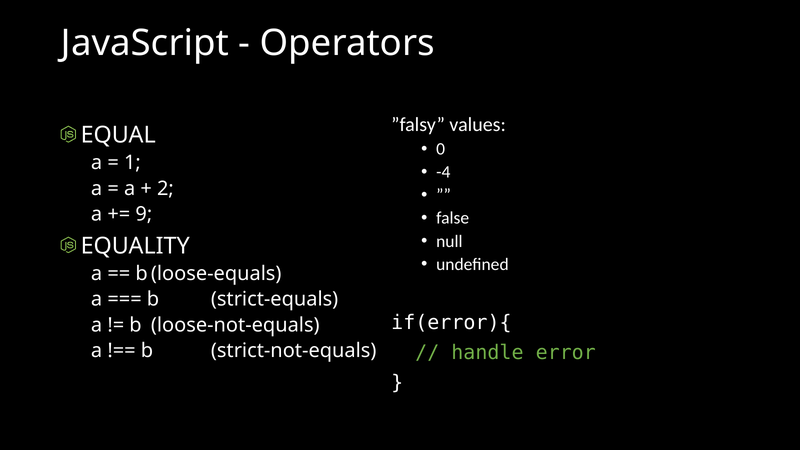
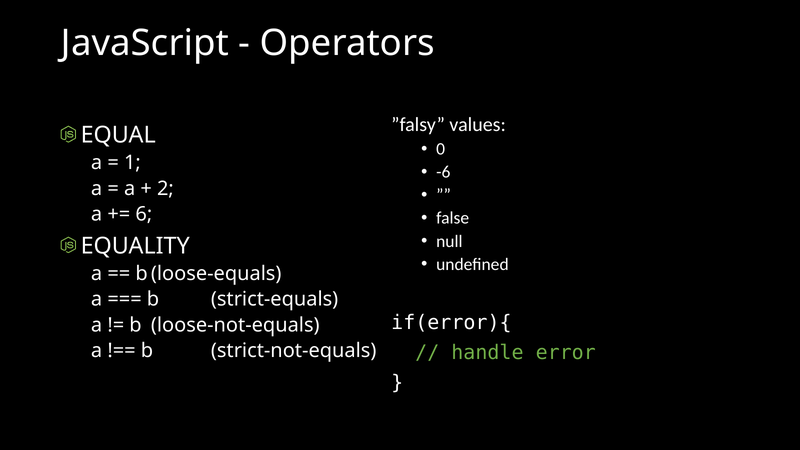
-4: -4 -> -6
9: 9 -> 6
